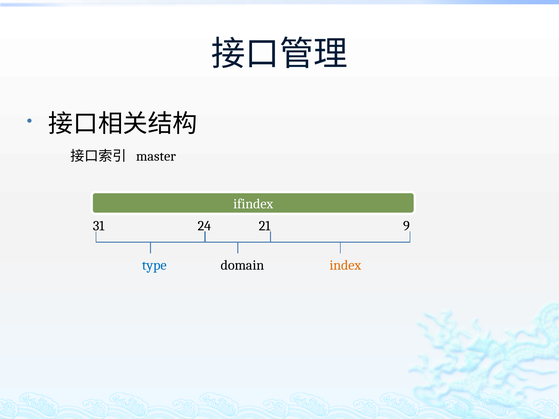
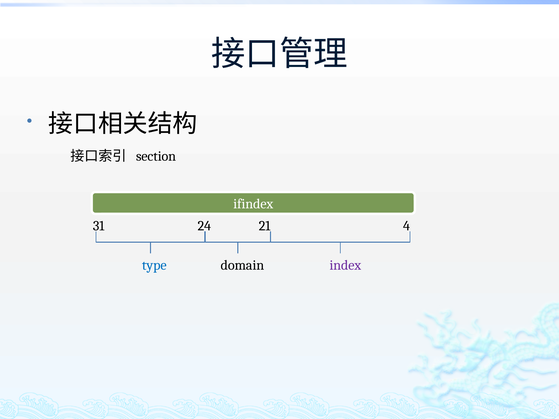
master: master -> section
9: 9 -> 4
index colour: orange -> purple
